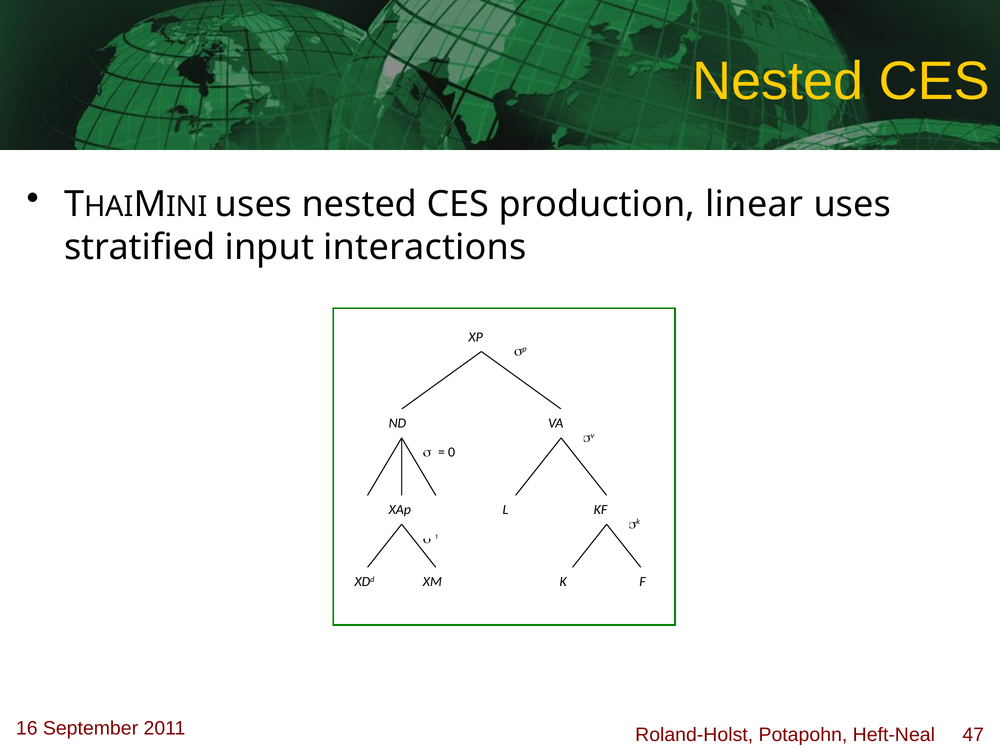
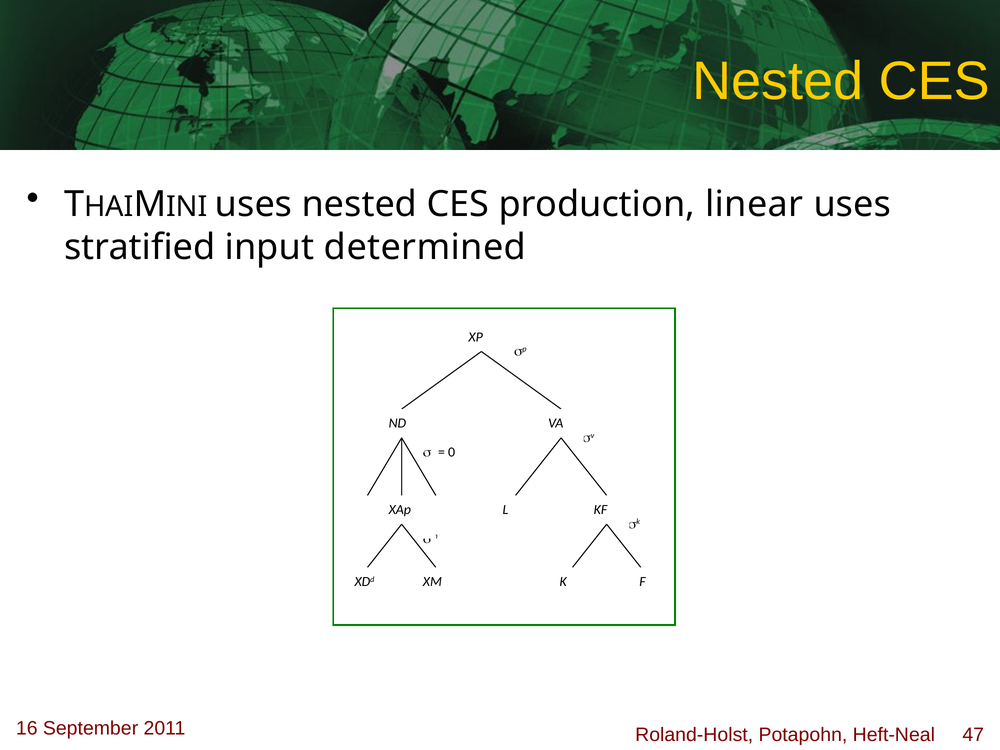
interactions: interactions -> determined
